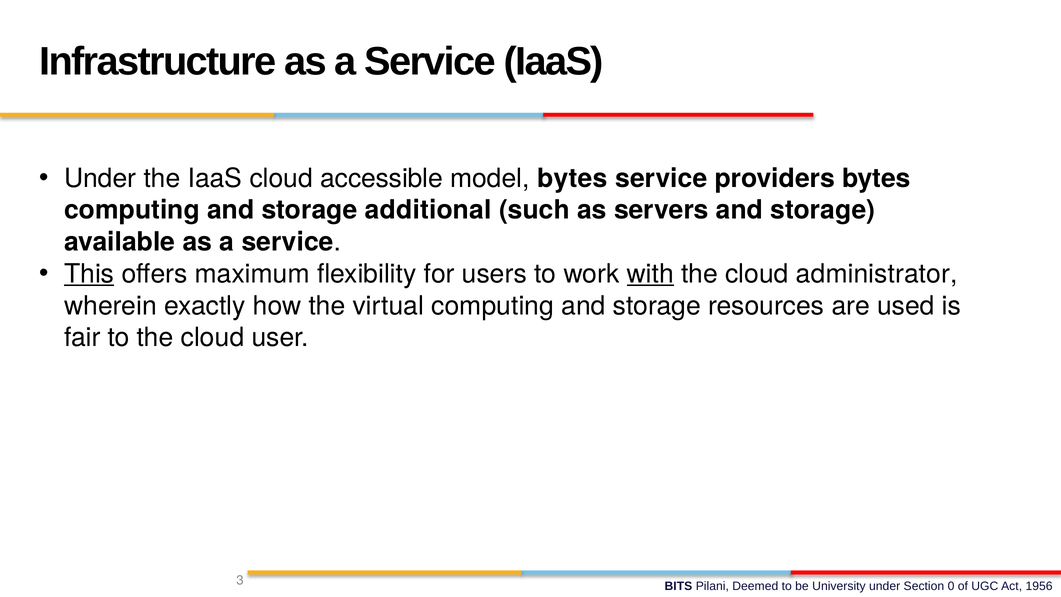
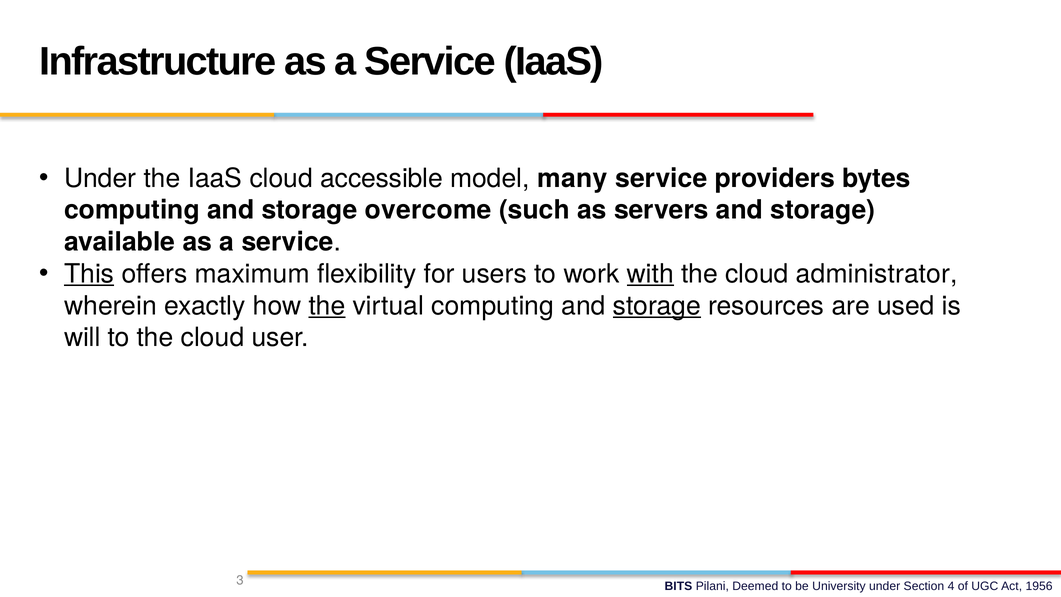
model bytes: bytes -> many
additional: additional -> overcome
the at (327, 306) underline: none -> present
storage at (657, 306) underline: none -> present
fair: fair -> will
0: 0 -> 4
